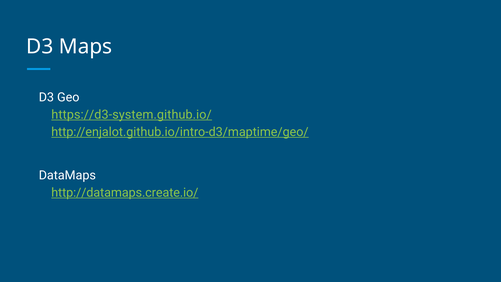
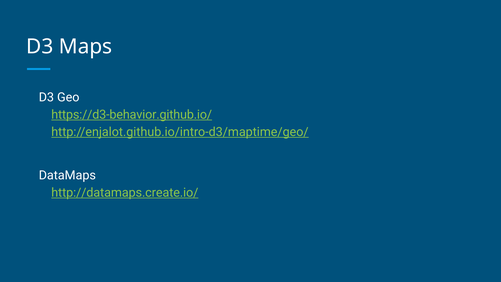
https://d3-system.github.io/: https://d3-system.github.io/ -> https://d3-behavior.github.io/
